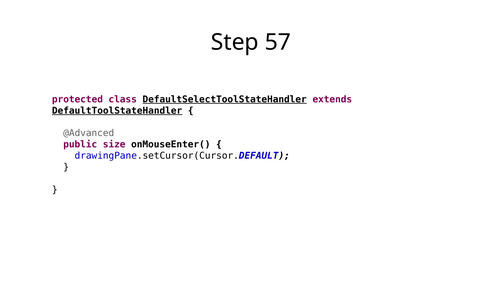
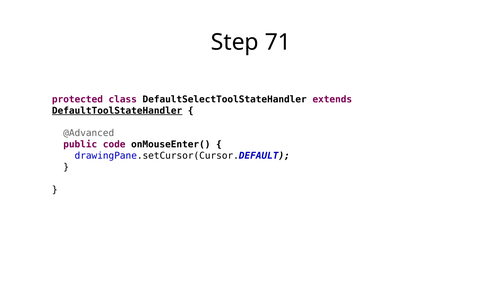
57: 57 -> 71
DefaultSelectToolStateHandler underline: present -> none
size: size -> code
